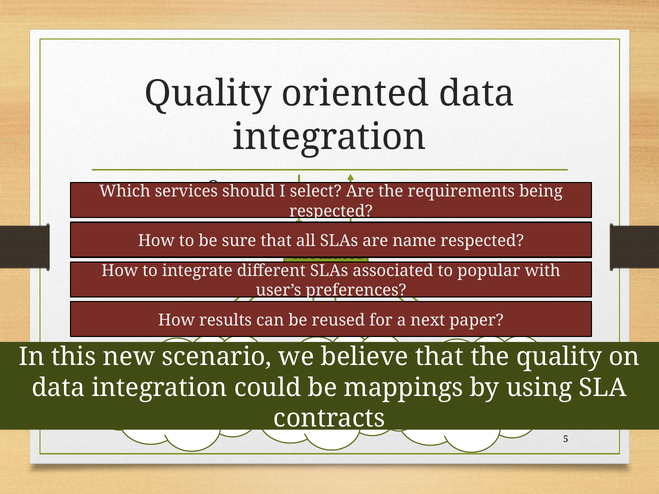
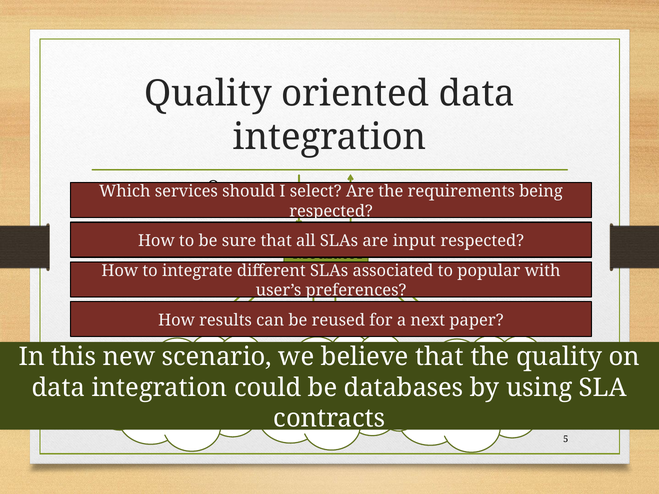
name: name -> input
mappings: mappings -> databases
